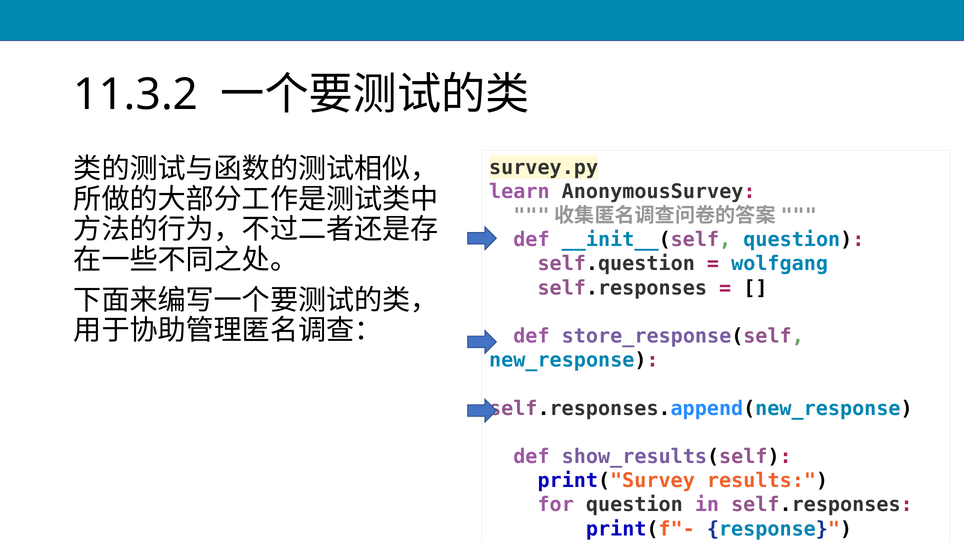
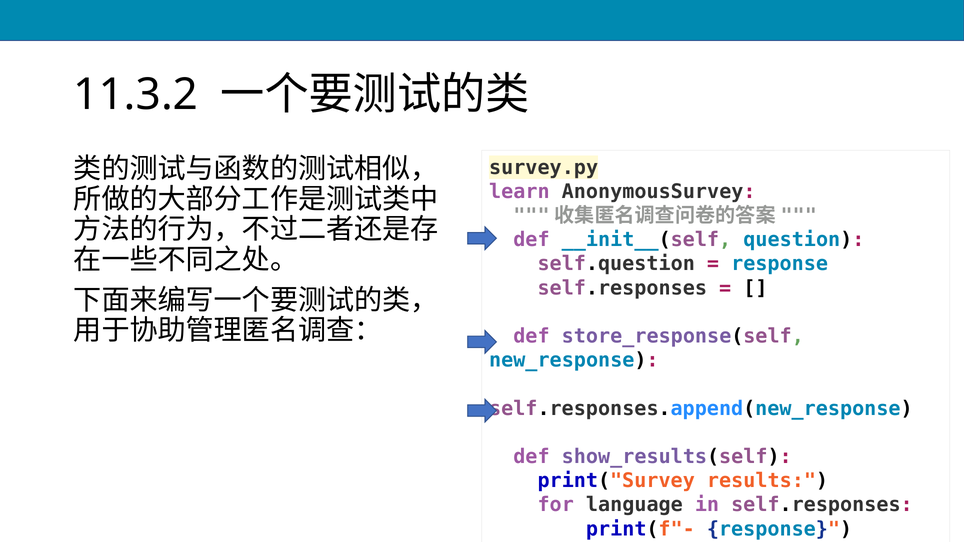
wolfgang at (780, 264): wolfgang -> response
for question: question -> language
